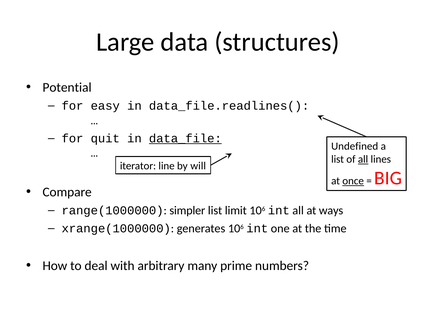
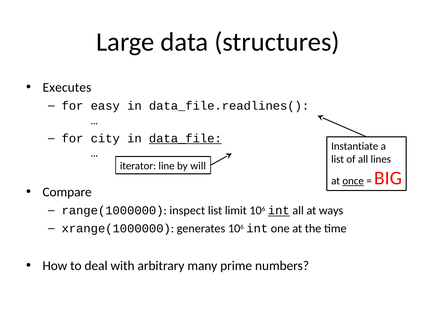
Potential: Potential -> Executes
quit: quit -> city
Undefined: Undefined -> Instantiate
all at (363, 159) underline: present -> none
simpler: simpler -> inspect
int at (279, 211) underline: none -> present
